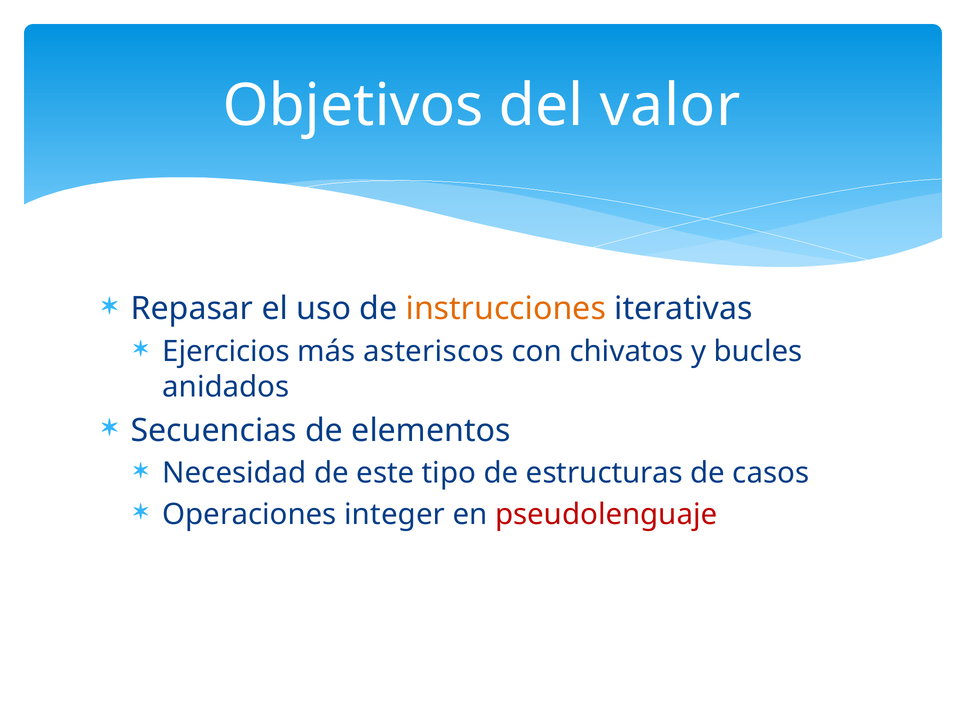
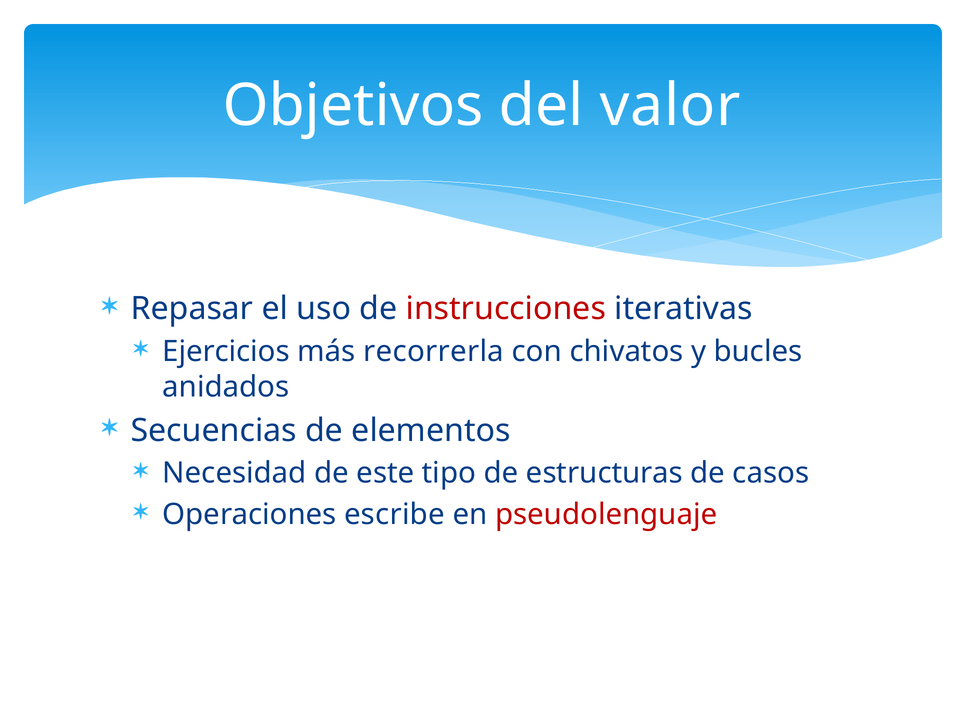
instrucciones colour: orange -> red
asteriscos: asteriscos -> recorrerla
integer: integer -> escribe
